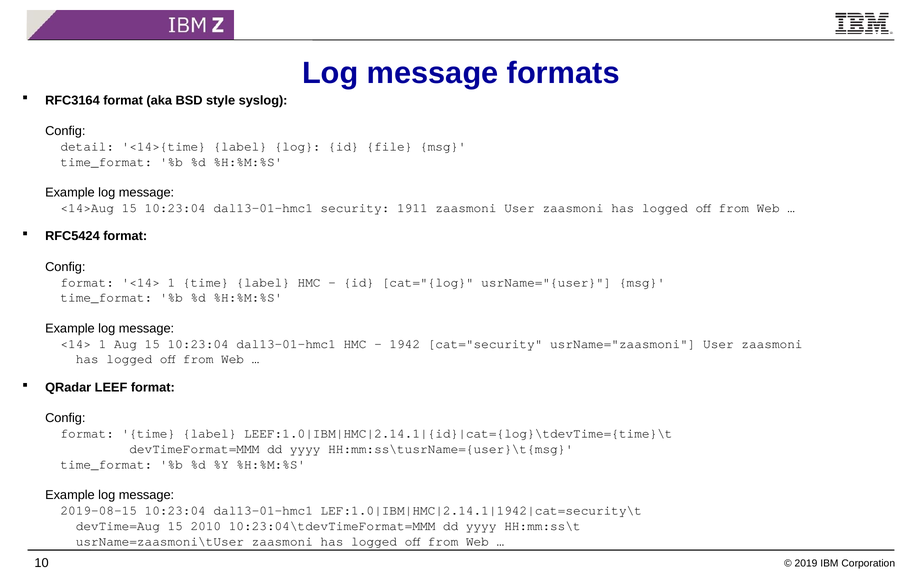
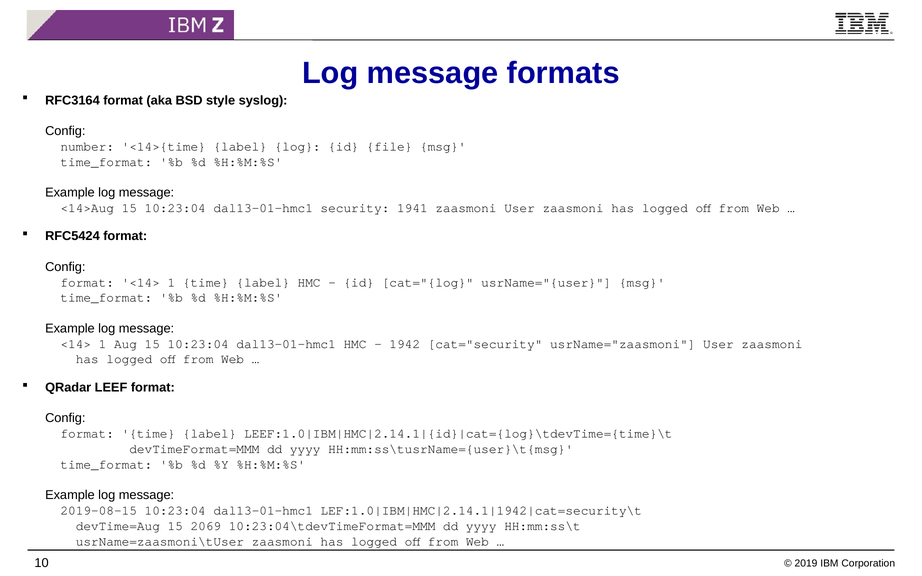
detail: detail -> number
1911: 1911 -> 1941
2010: 2010 -> 2069
